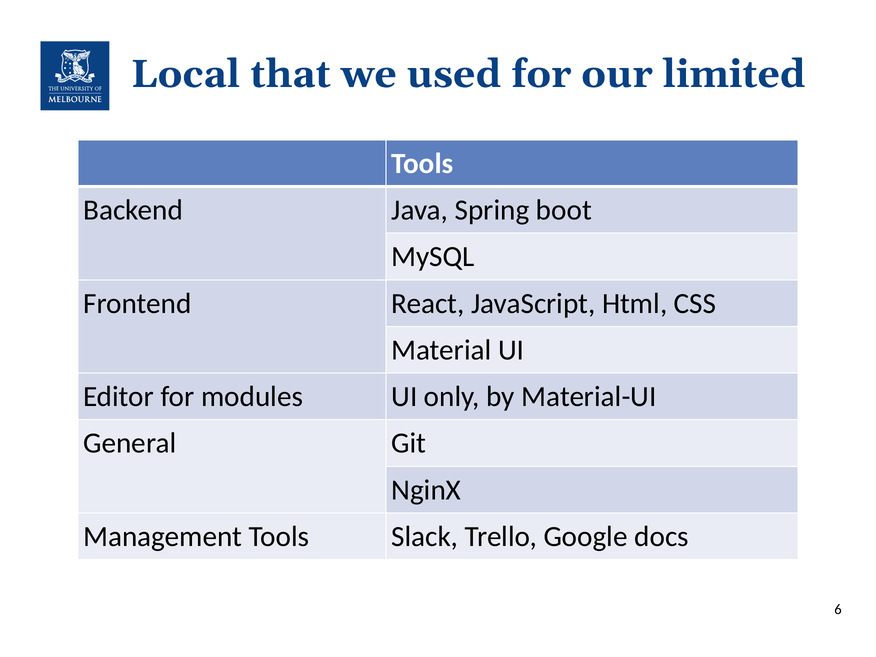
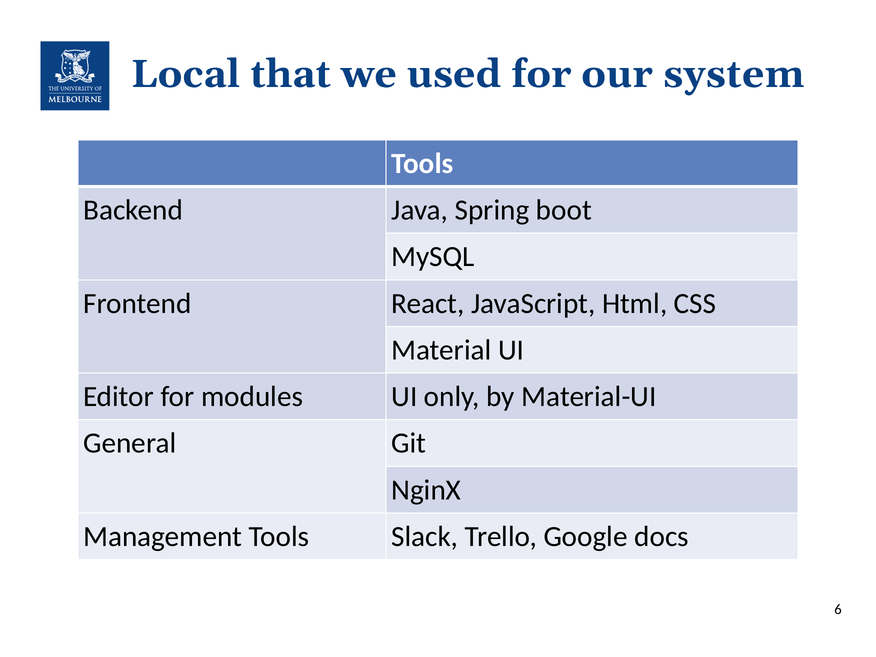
limited: limited -> system
